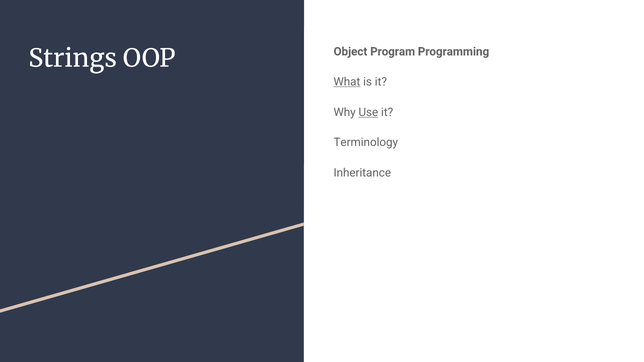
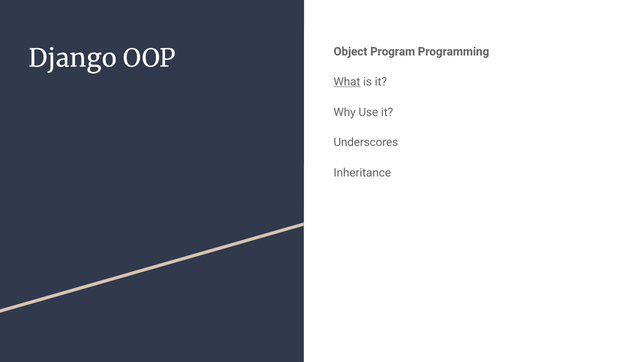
Strings: Strings -> Django
Use underline: present -> none
Terminology: Terminology -> Underscores
